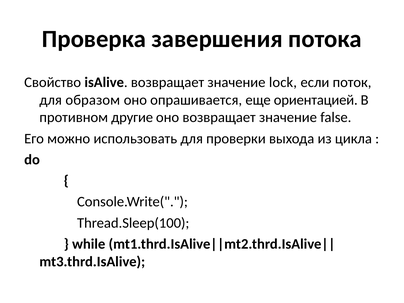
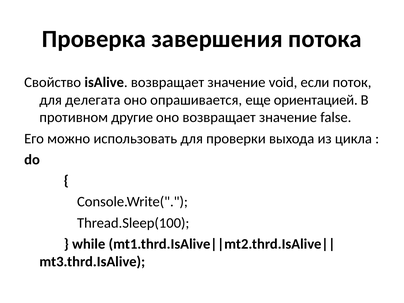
lock: lock -> void
образом: образом -> делегата
